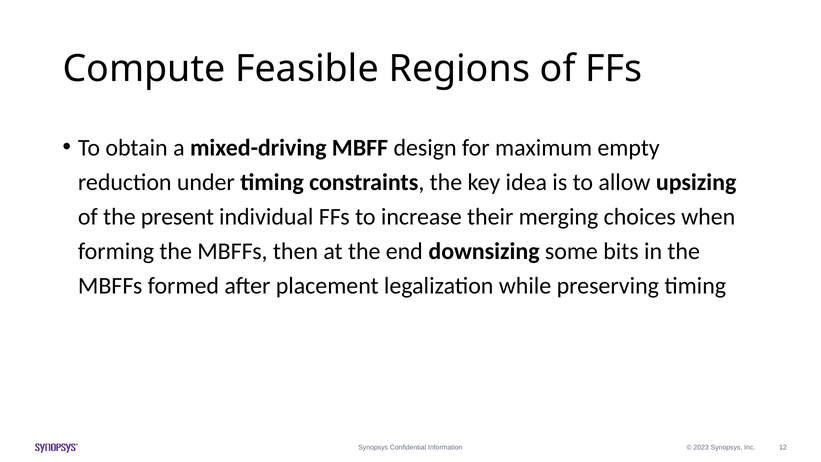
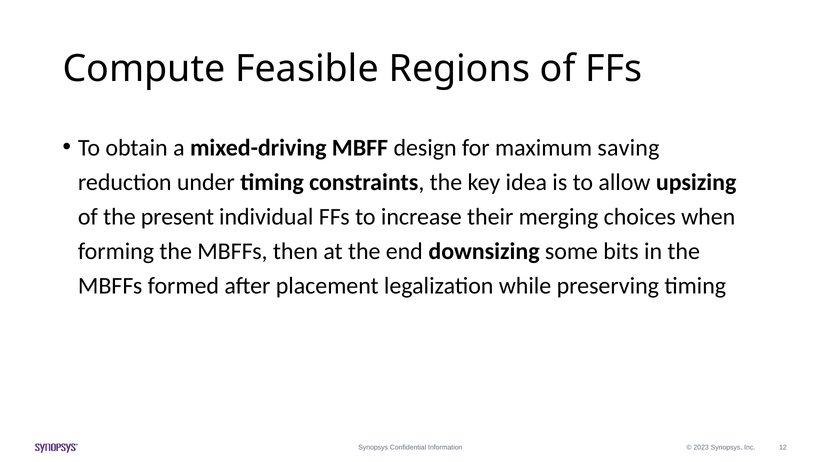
empty: empty -> saving
